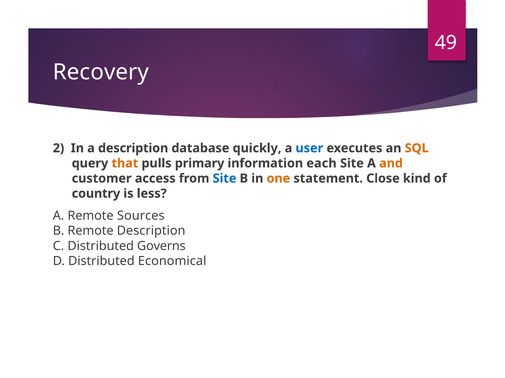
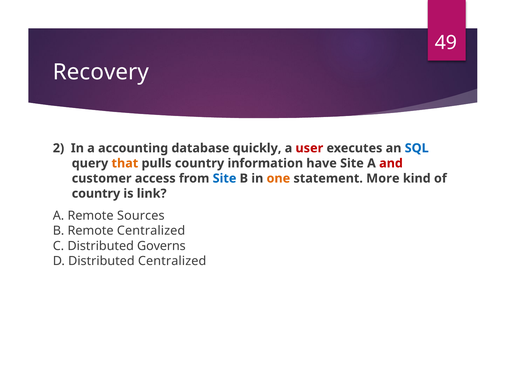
a description: description -> accounting
user colour: blue -> red
SQL colour: orange -> blue
pulls primary: primary -> country
each: each -> have
and colour: orange -> red
Close: Close -> More
less: less -> link
Remote Description: Description -> Centralized
Distributed Economical: Economical -> Centralized
